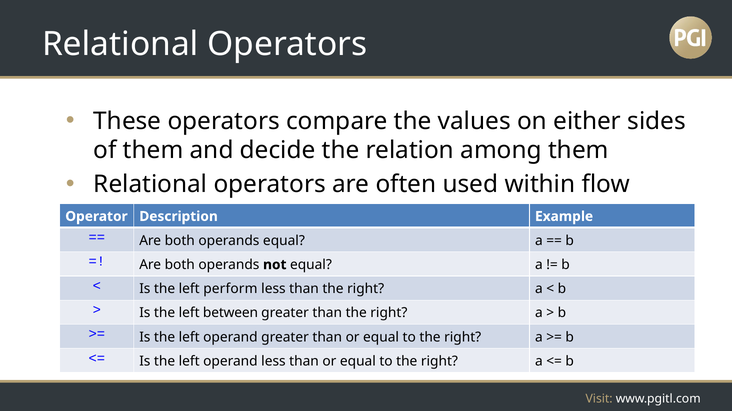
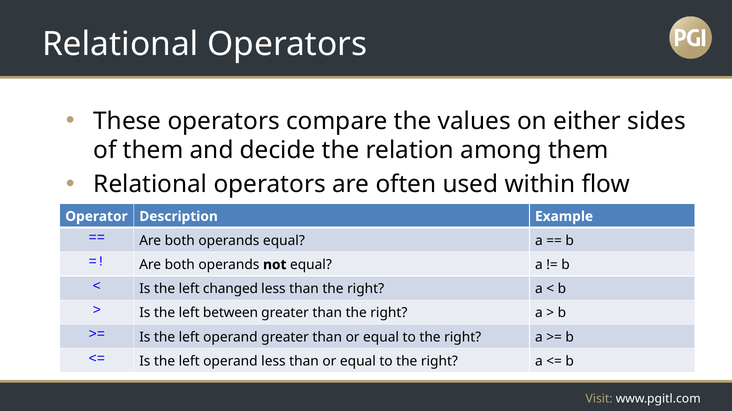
perform: perform -> changed
